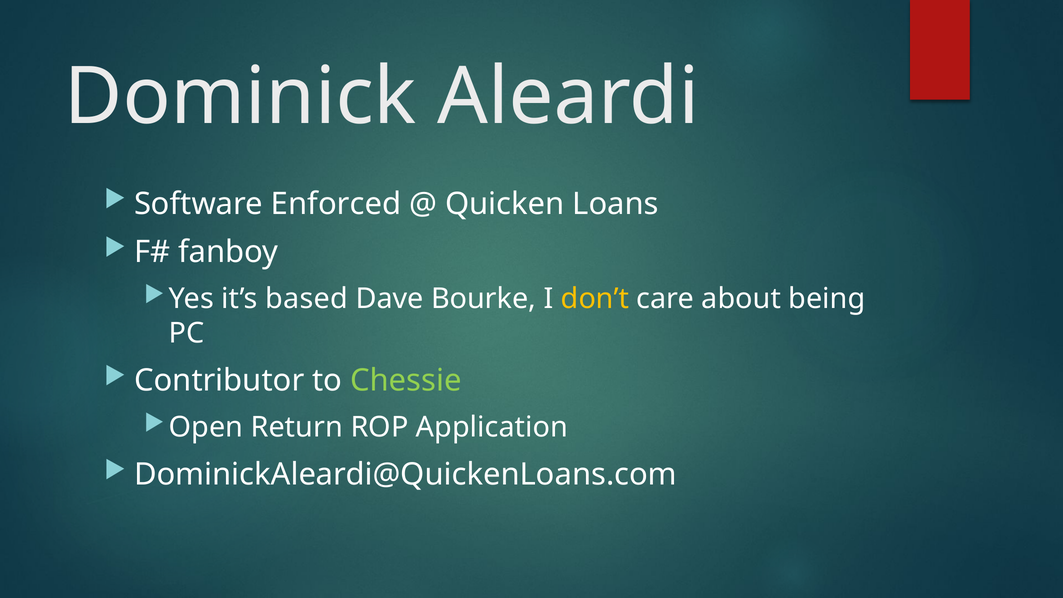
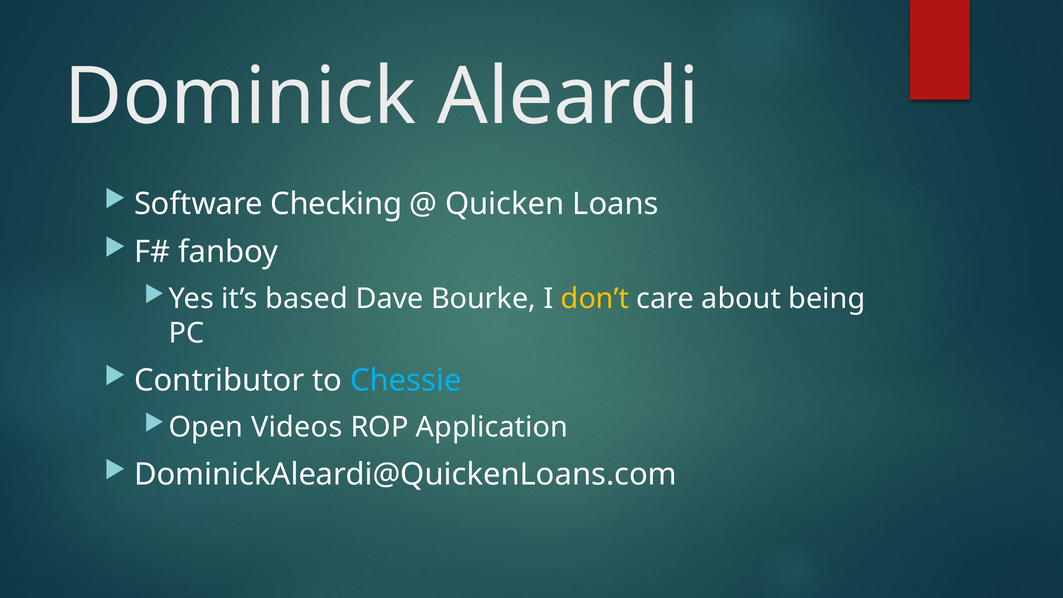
Enforced: Enforced -> Checking
Chessie colour: light green -> light blue
Return: Return -> Videos
